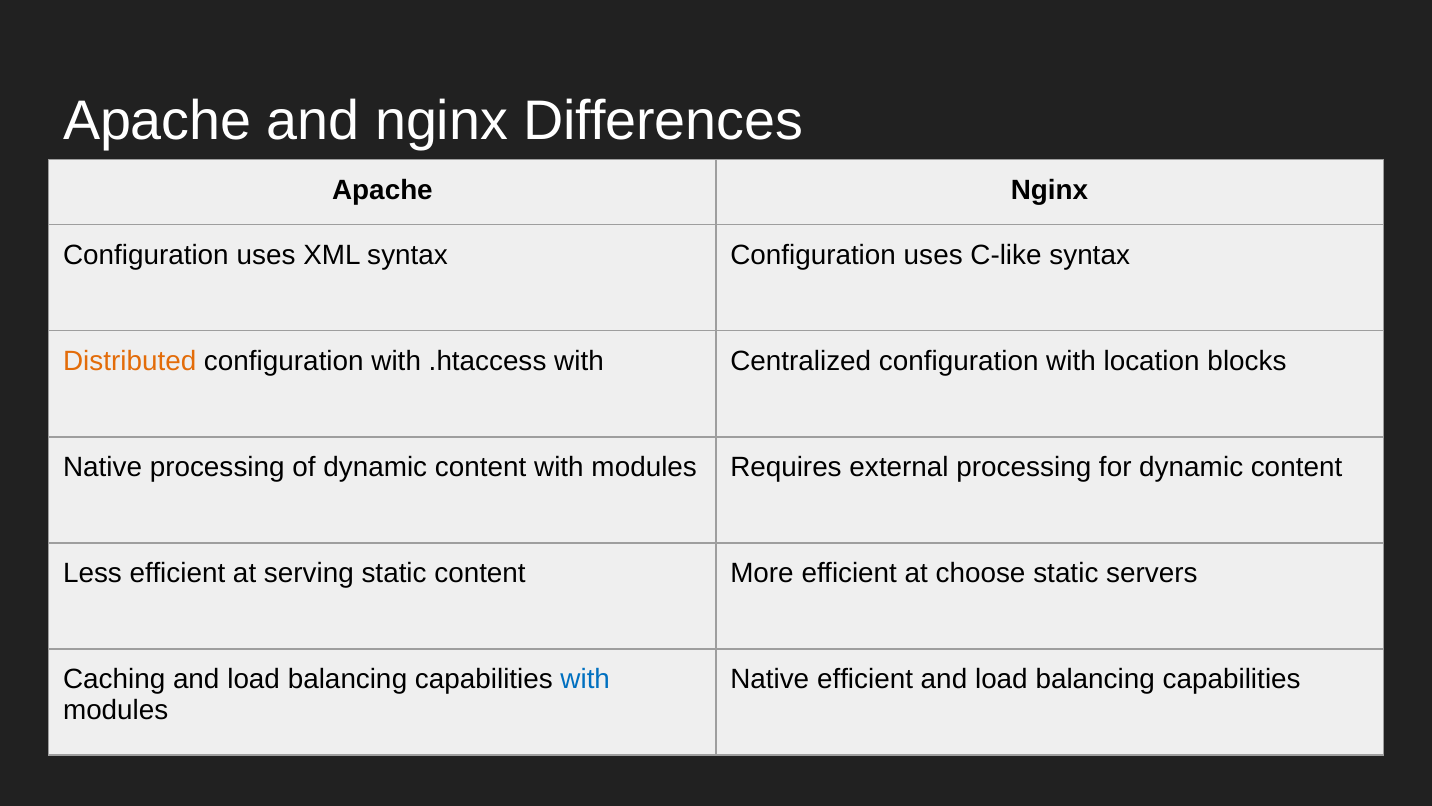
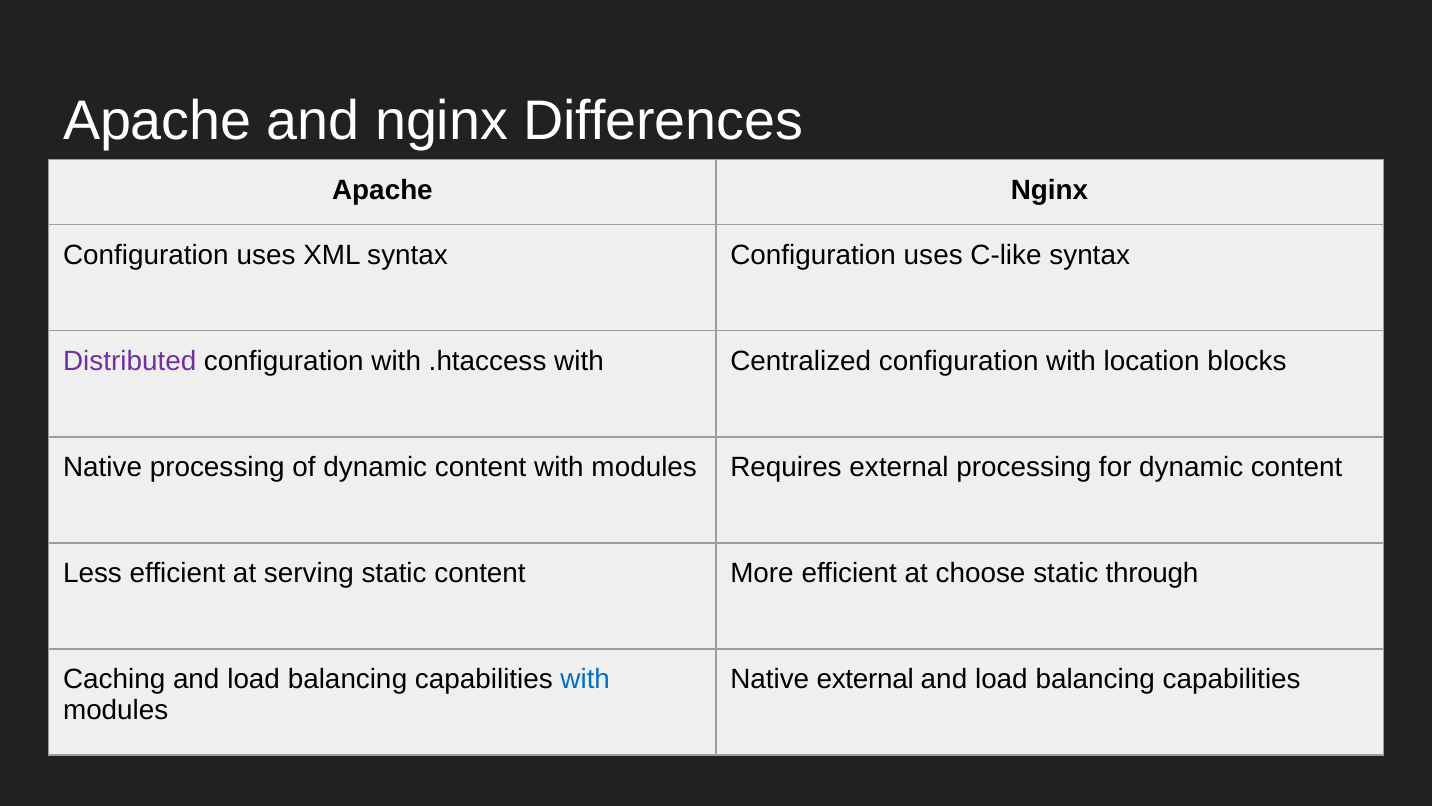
Distributed colour: orange -> purple
servers: servers -> through
Native efficient: efficient -> external
